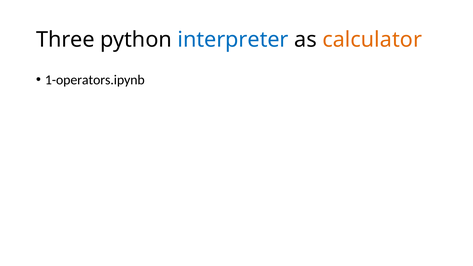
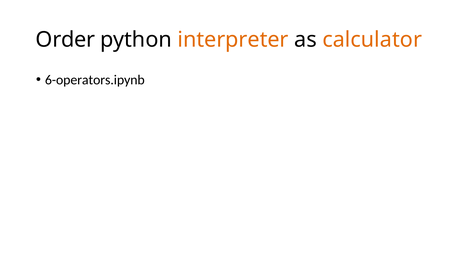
Three: Three -> Order
interpreter colour: blue -> orange
1-operators.ipynb: 1-operators.ipynb -> 6-operators.ipynb
